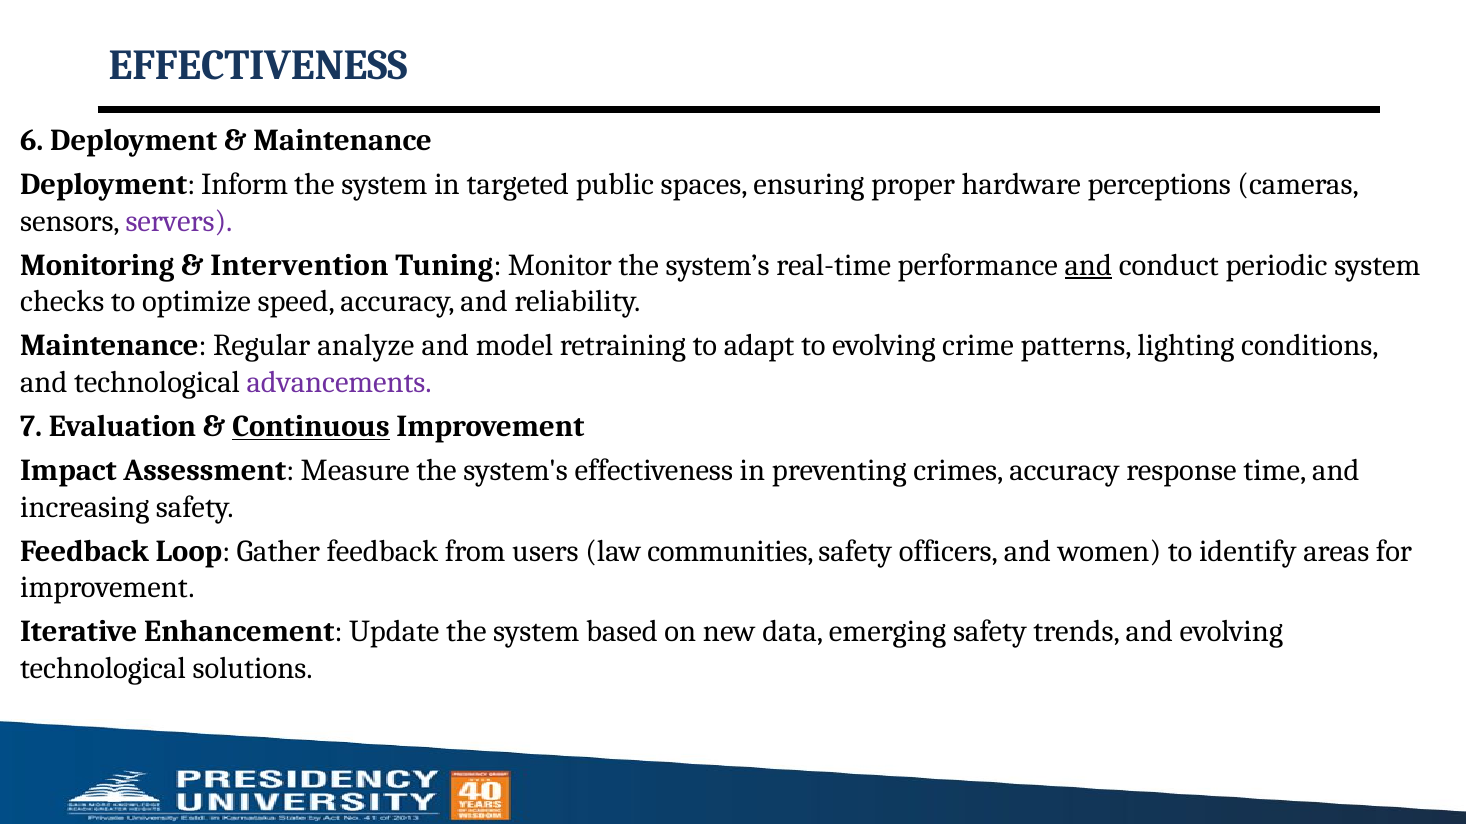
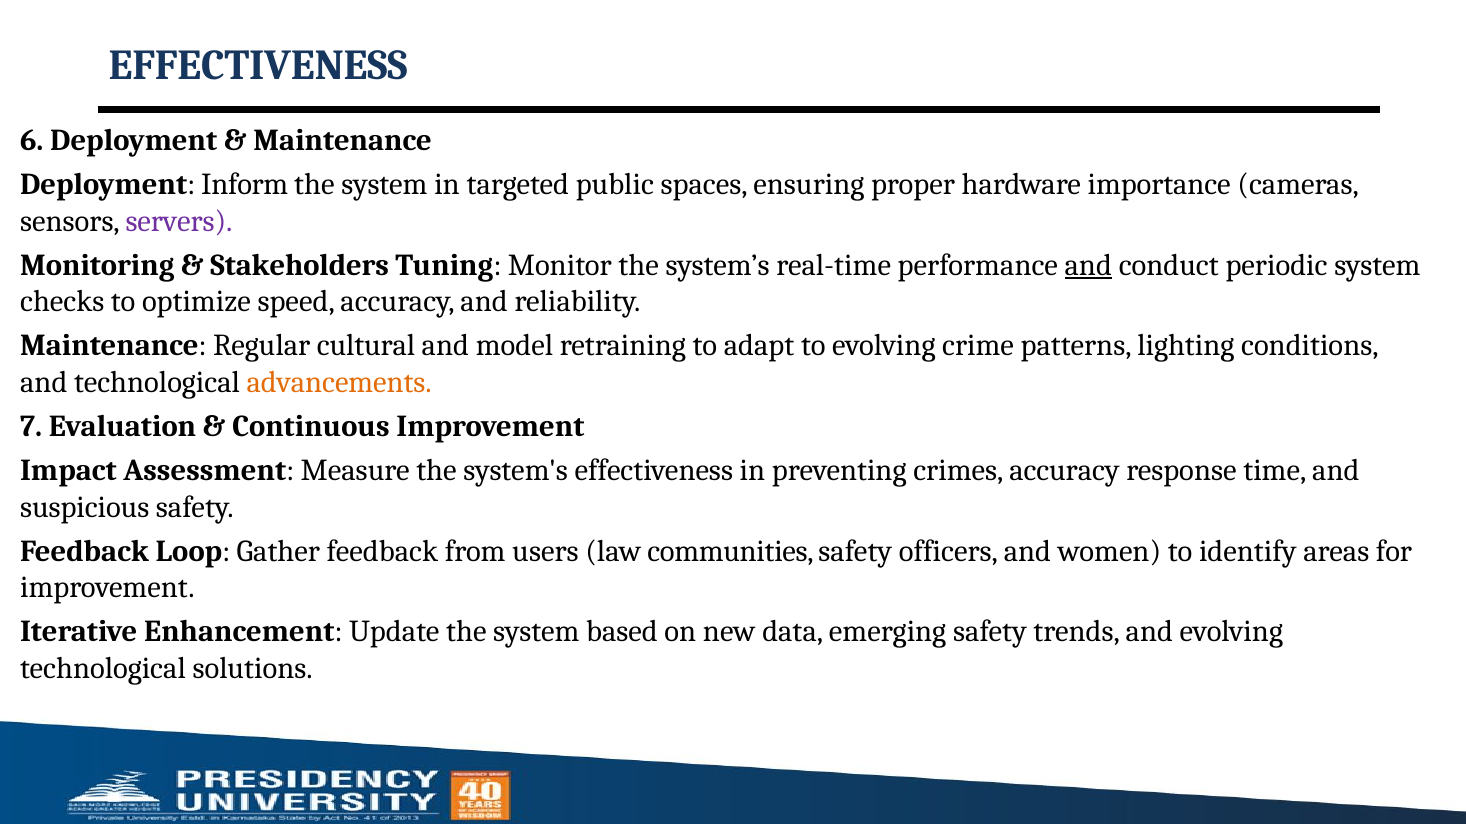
perceptions: perceptions -> importance
Intervention: Intervention -> Stakeholders
analyze: analyze -> cultural
advancements colour: purple -> orange
Continuous underline: present -> none
increasing: increasing -> suspicious
